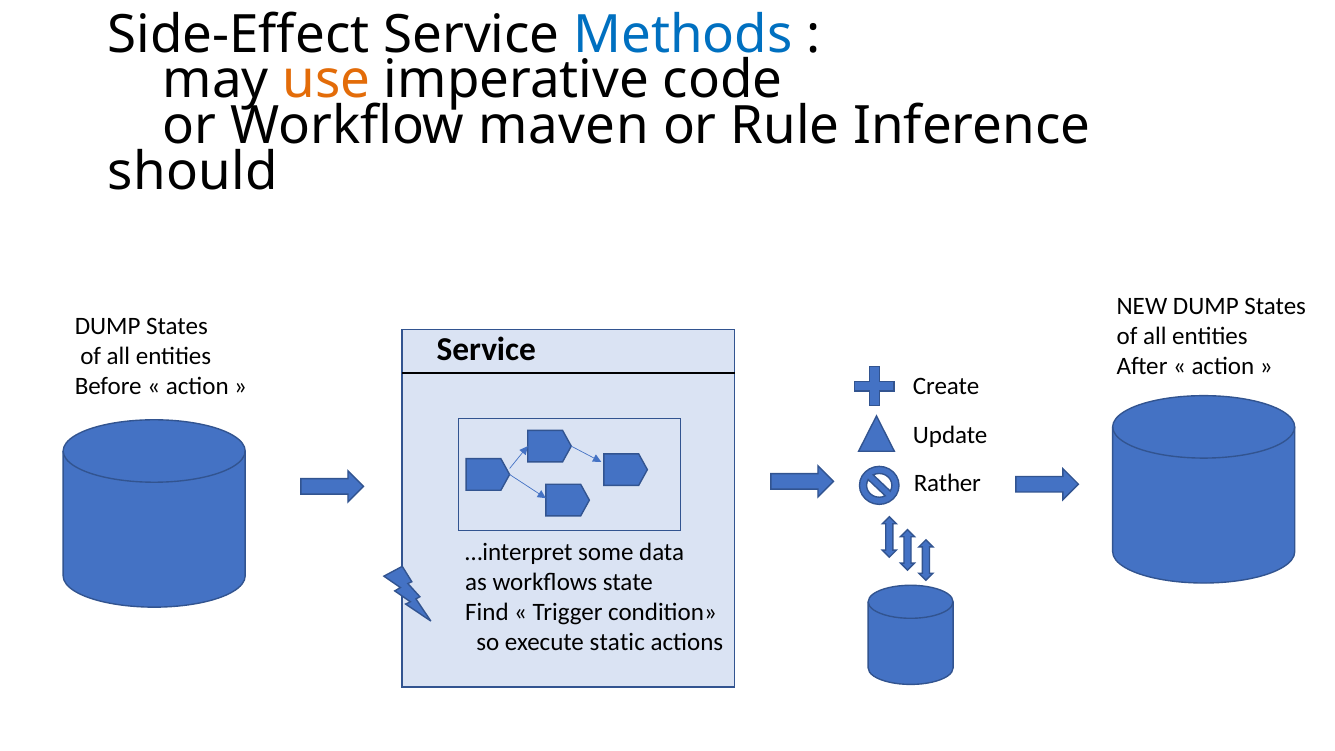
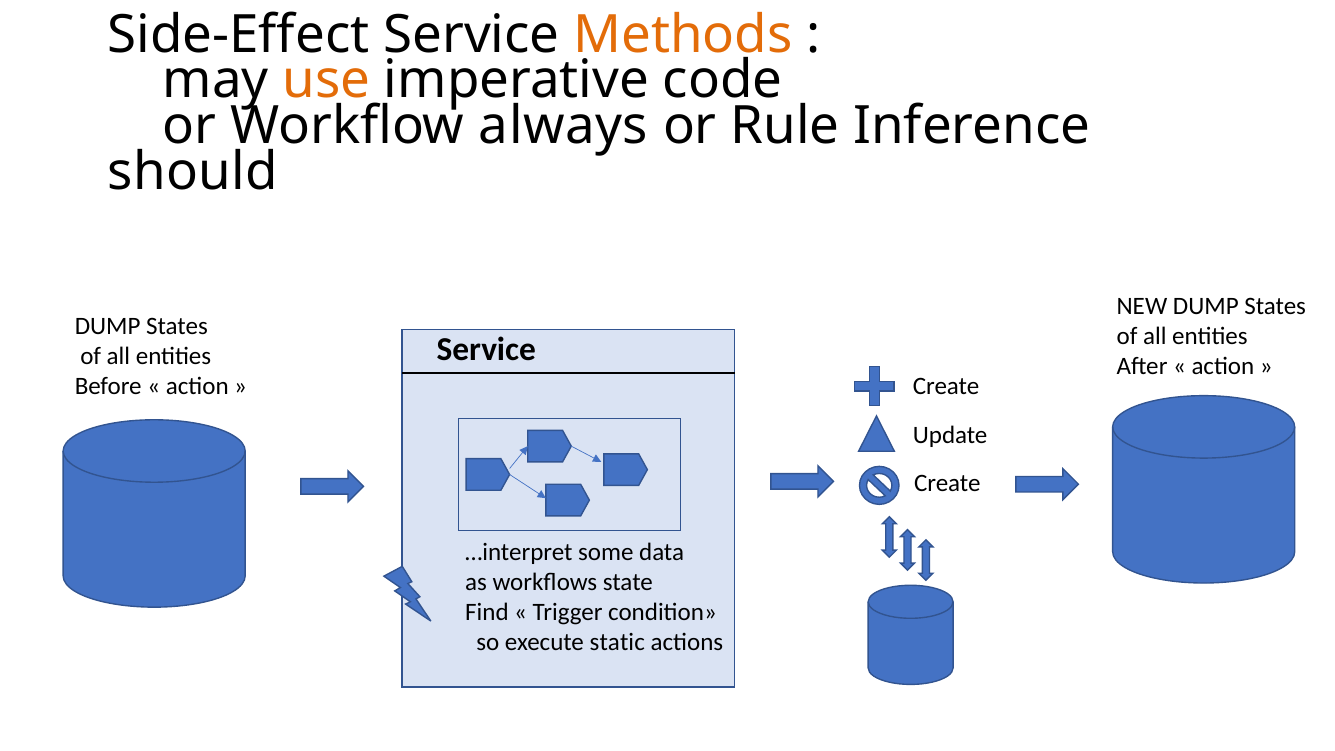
Methods colour: blue -> orange
maven: maven -> always
Rather at (947, 483): Rather -> Create
